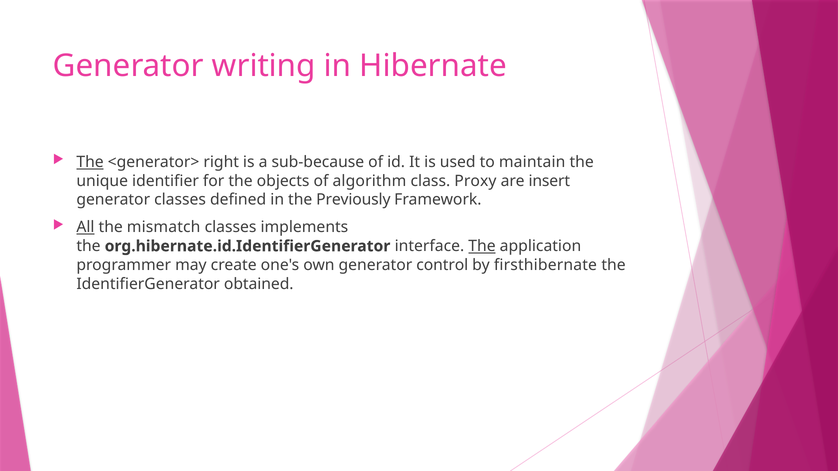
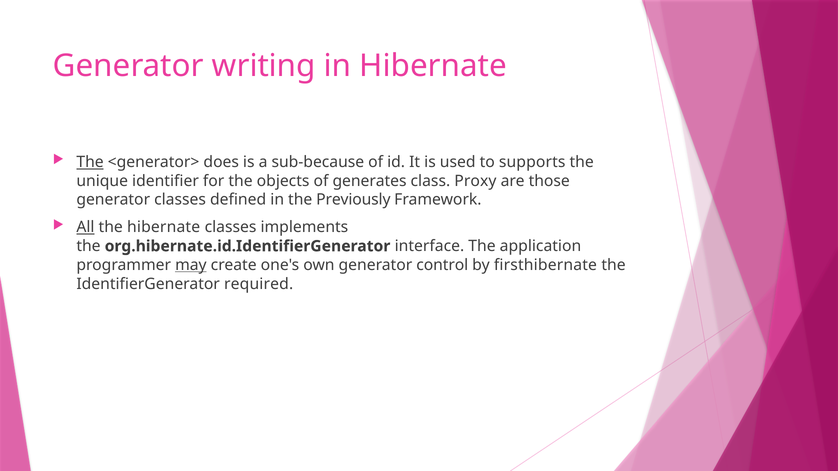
right: right -> does
maintain: maintain -> supports
algorithm: algorithm -> generates
insert: insert -> those
the mismatch: mismatch -> hibernate
The at (482, 246) underline: present -> none
may underline: none -> present
obtained: obtained -> required
